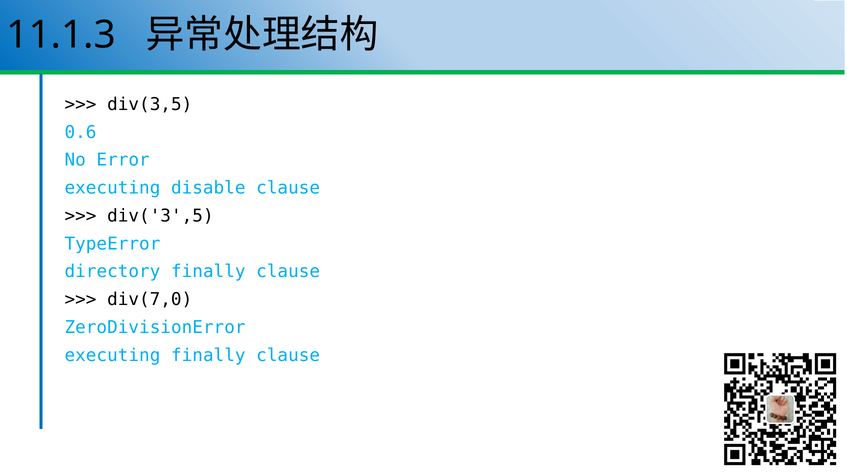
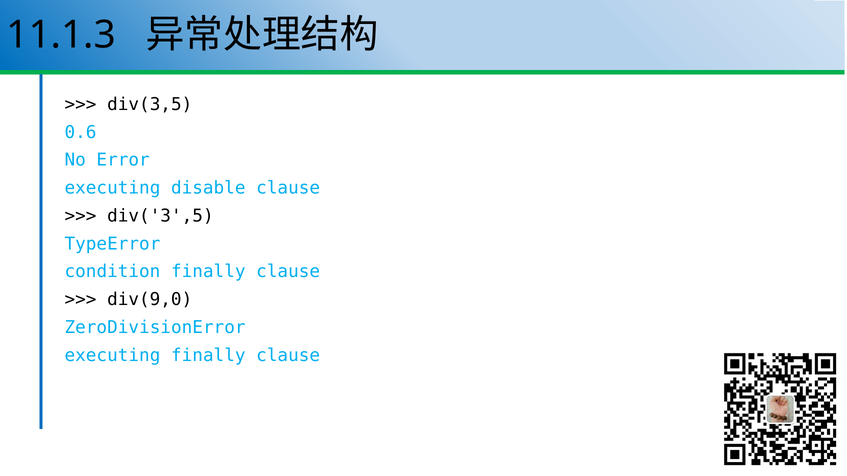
directory: directory -> condition
div(7,0: div(7,0 -> div(9,0
